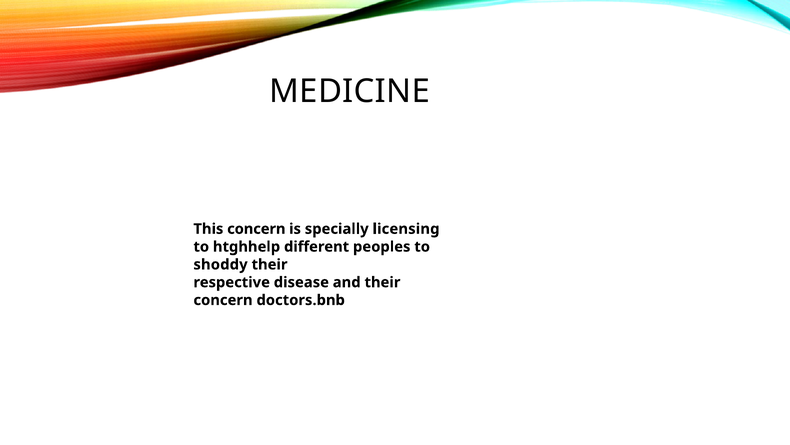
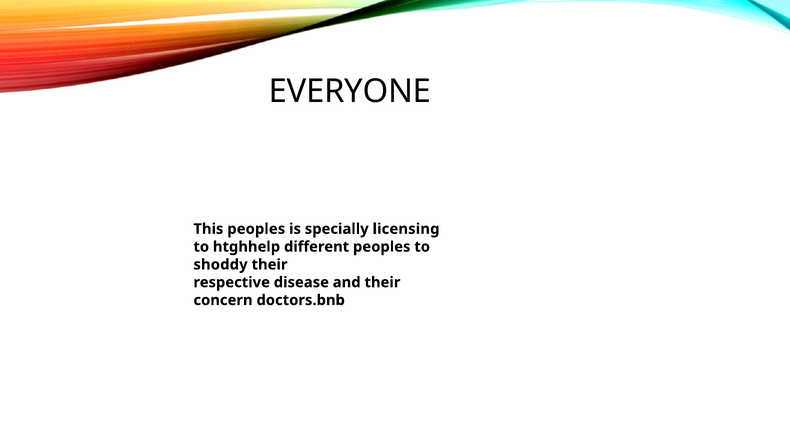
MEDICINE: MEDICINE -> EVERYONE
This concern: concern -> peoples
